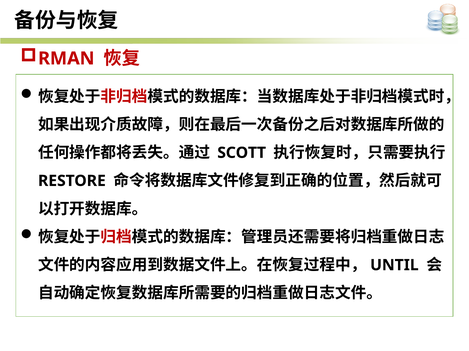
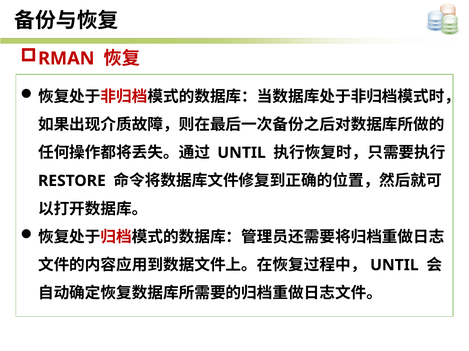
SCOTT at (242, 153): SCOTT -> UNTIL
